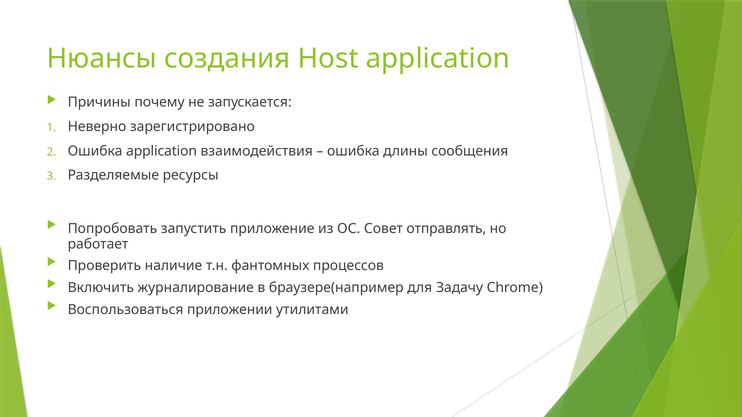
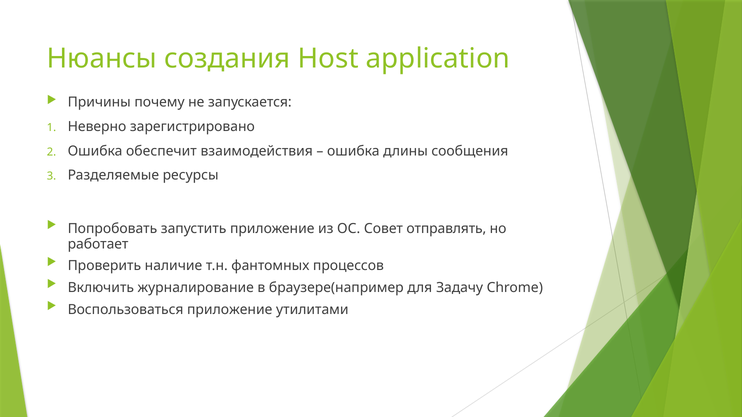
Ошибка application: application -> обеспечит
Воспользоваться приложении: приложении -> приложение
